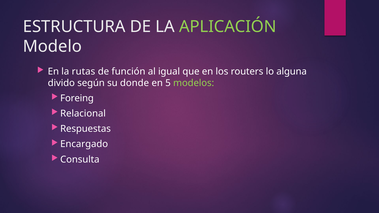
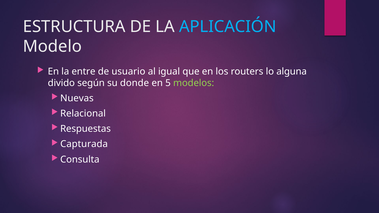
APLICACIÓN colour: light green -> light blue
rutas: rutas -> entre
función: función -> usuario
Foreing: Foreing -> Nuevas
Encargado: Encargado -> Capturada
